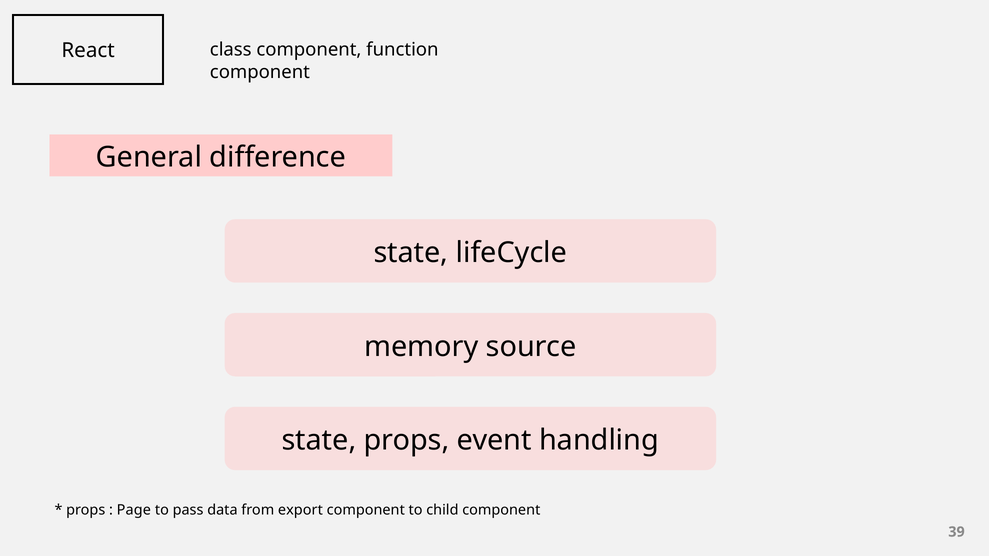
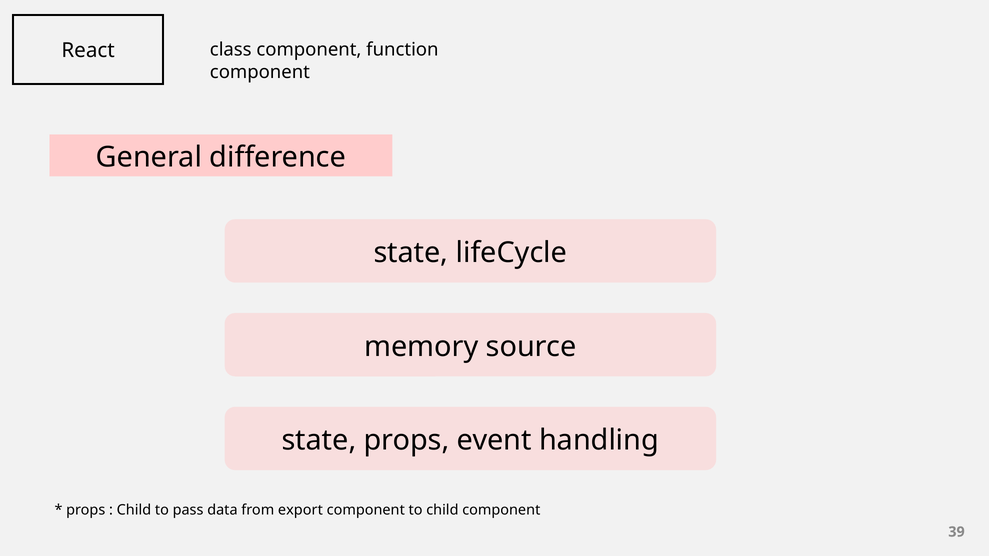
Page at (134, 510): Page -> Child
